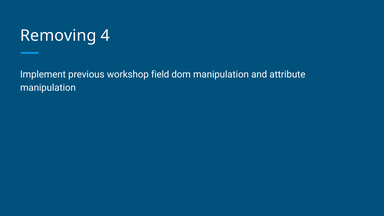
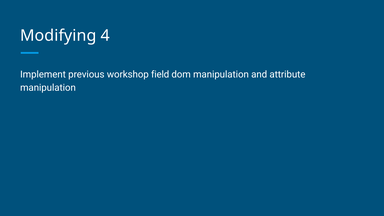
Removing: Removing -> Modifying
